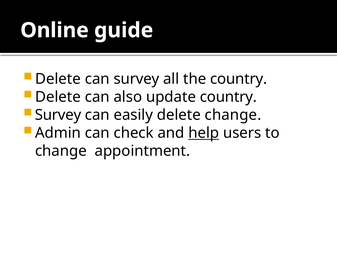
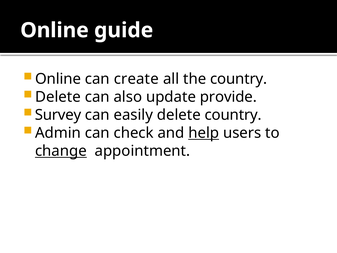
Delete at (58, 79): Delete -> Online
can survey: survey -> create
update country: country -> provide
delete change: change -> country
change at (61, 151) underline: none -> present
